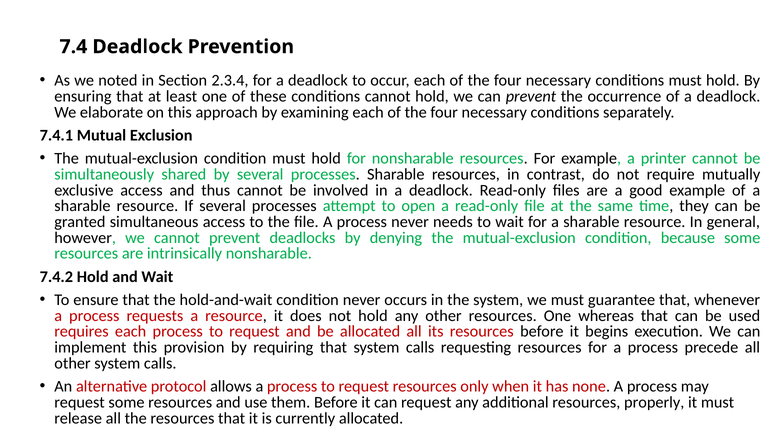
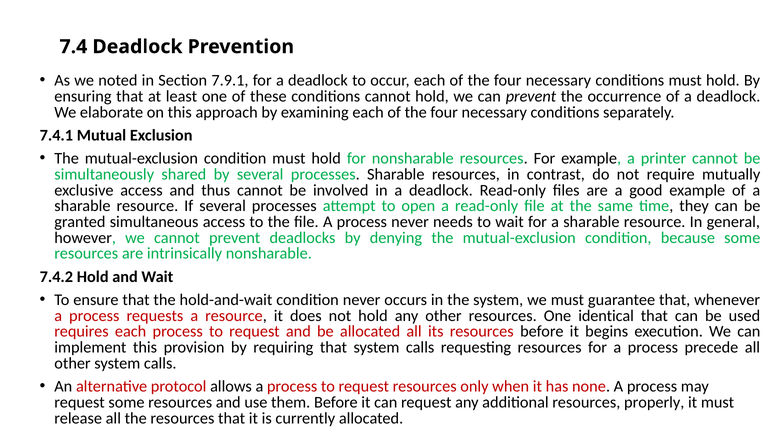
2.3.4: 2.3.4 -> 7.9.1
whereas: whereas -> identical
